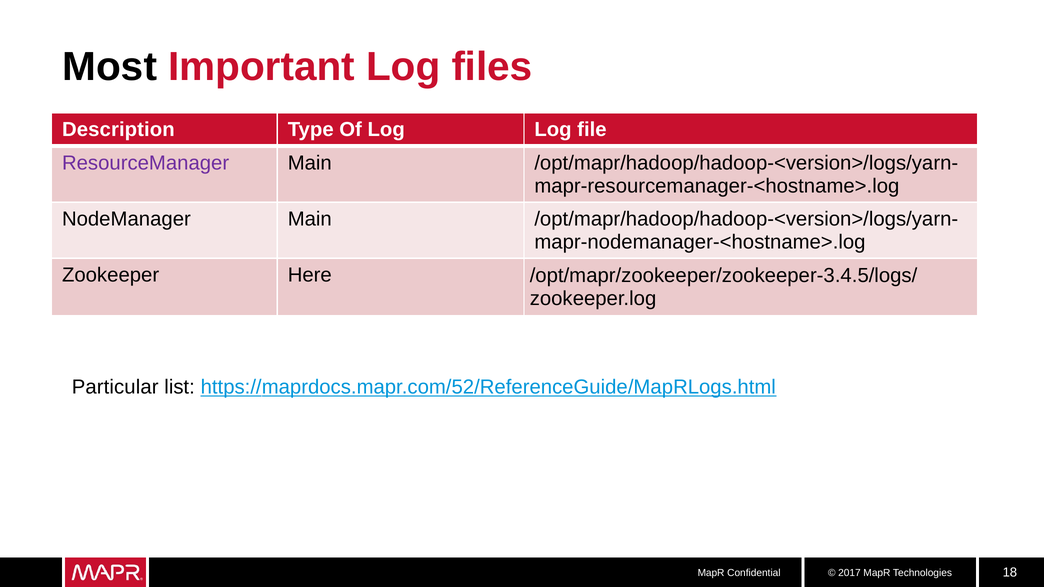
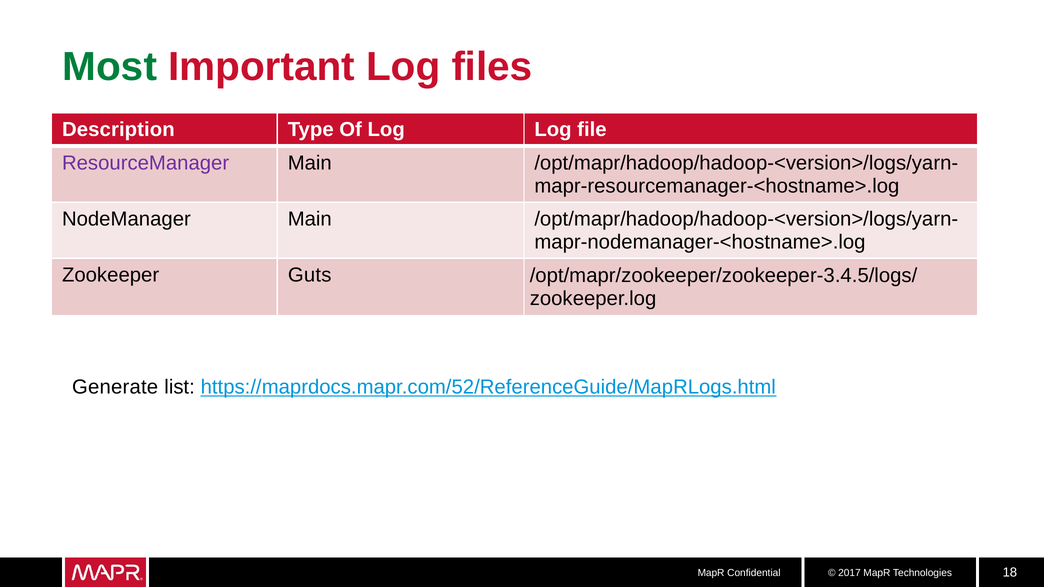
Most colour: black -> green
Here: Here -> Guts
Particular: Particular -> Generate
